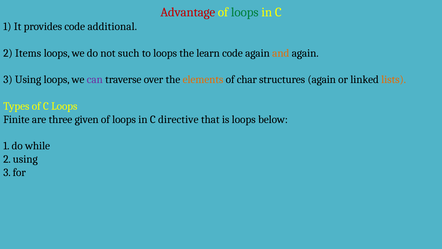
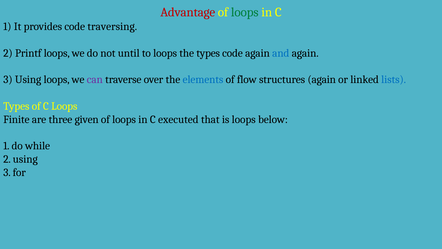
additional: additional -> traversing
Items: Items -> Printf
such: such -> until
the learn: learn -> types
and colour: orange -> blue
elements colour: orange -> blue
char: char -> flow
lists colour: orange -> blue
directive: directive -> executed
